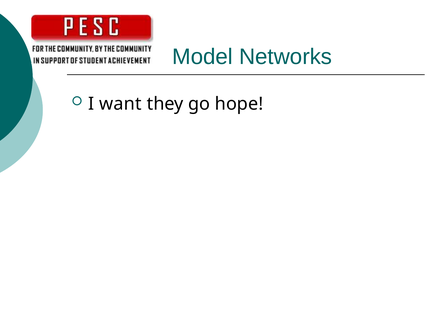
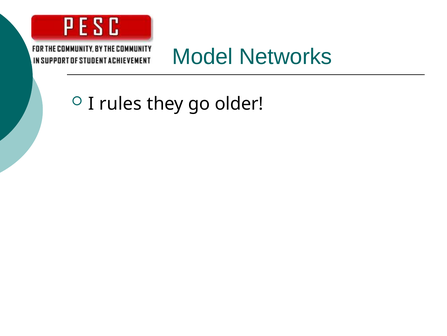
want: want -> rules
hope: hope -> older
